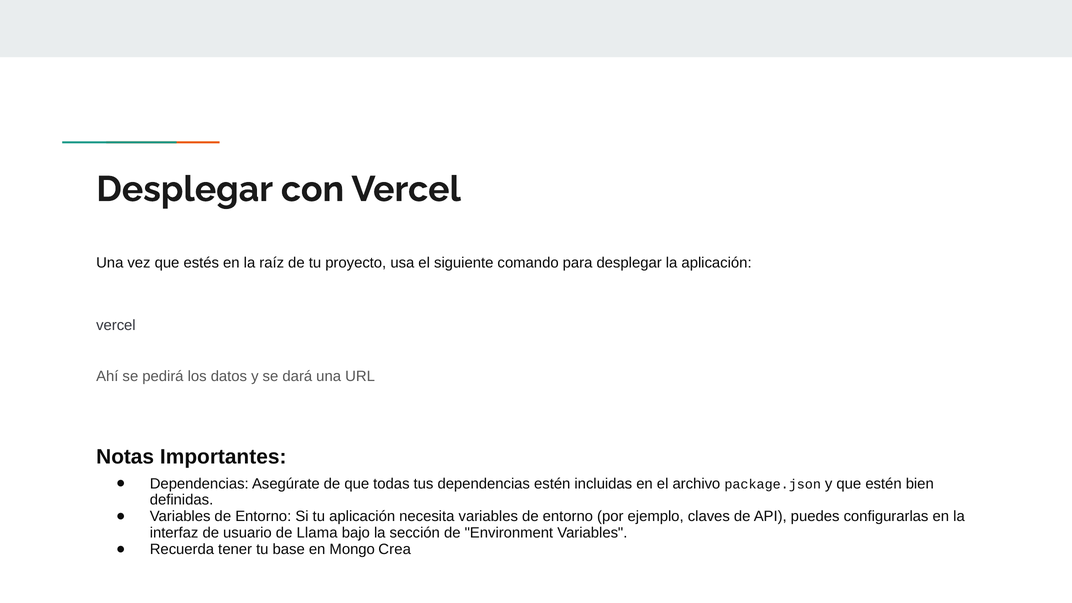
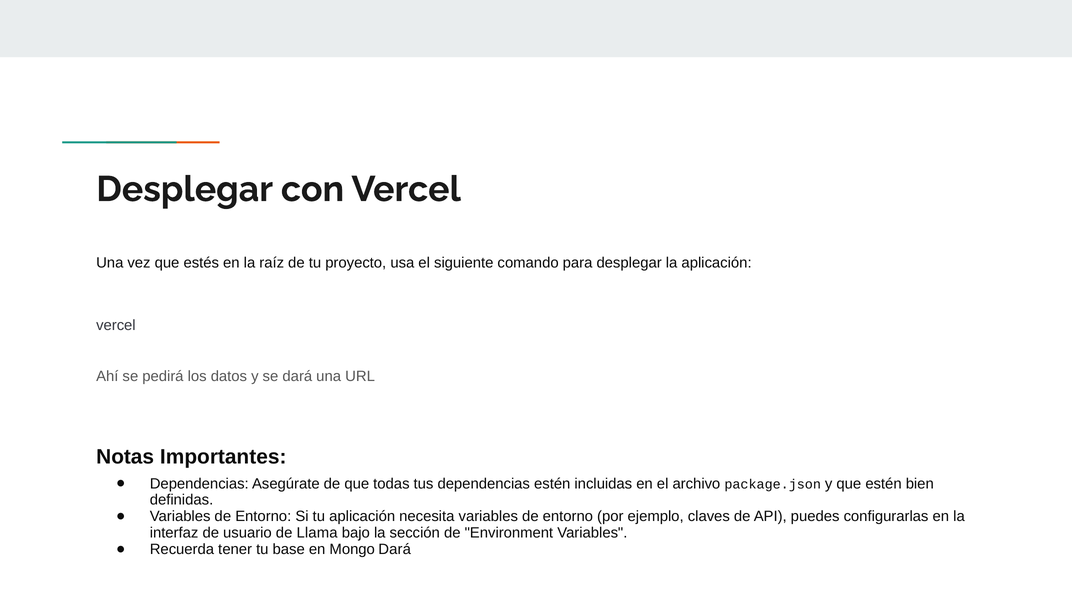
Mongo Crea: Crea -> Dará
